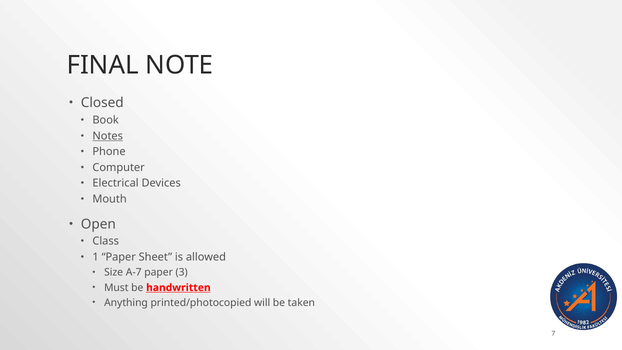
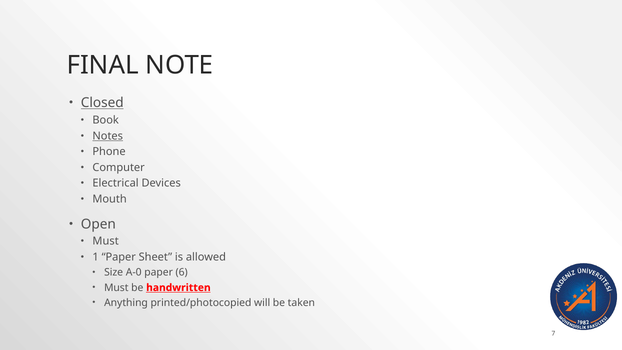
Closed underline: none -> present
Class at (106, 241): Class -> Must
A-7: A-7 -> A-0
3: 3 -> 6
